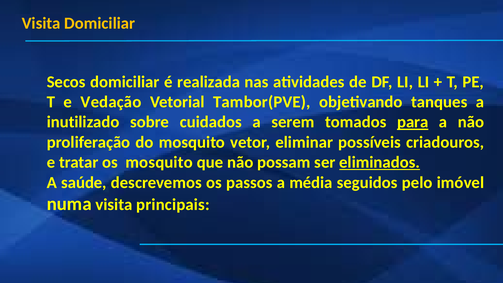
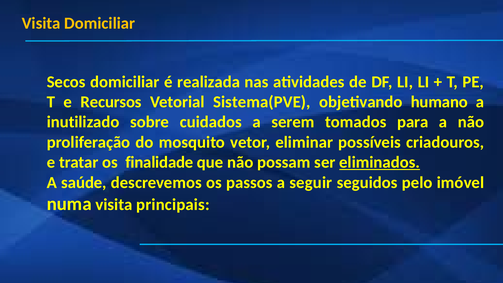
Vedação: Vedação -> Recursos
Tambor(PVE: Tambor(PVE -> Sistema(PVE
tanques: tanques -> humano
para underline: present -> none
os mosquito: mosquito -> finalidade
média: média -> seguir
